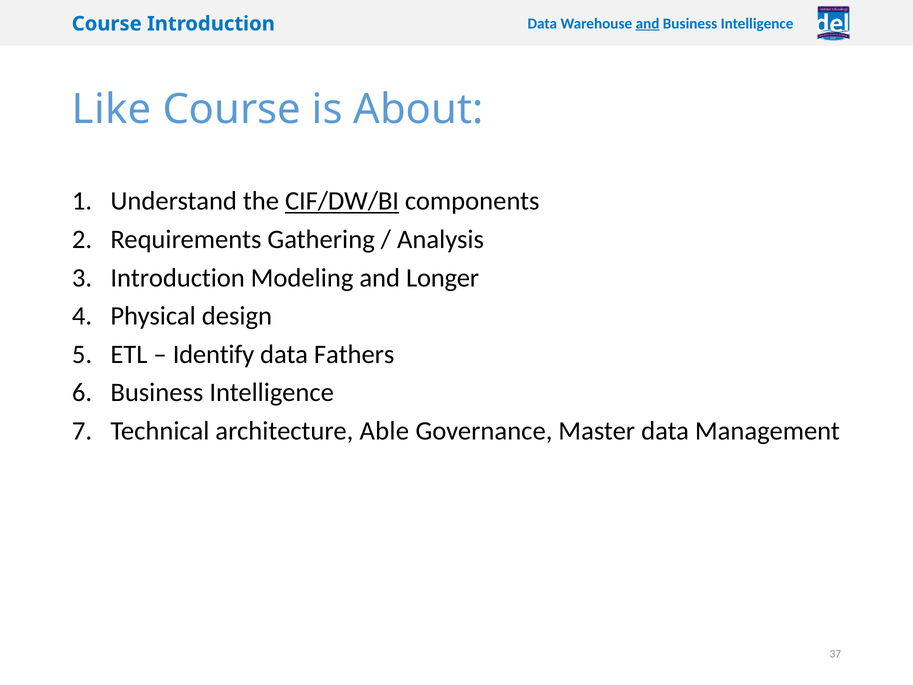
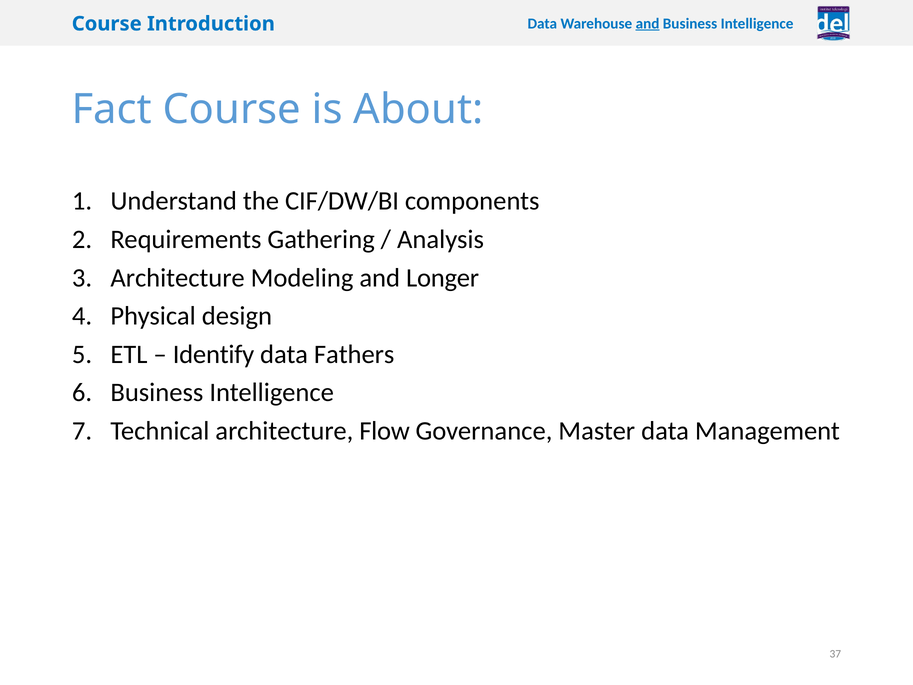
Like: Like -> Fact
CIF/DW/BI underline: present -> none
Introduction at (178, 278): Introduction -> Architecture
Able: Able -> Flow
